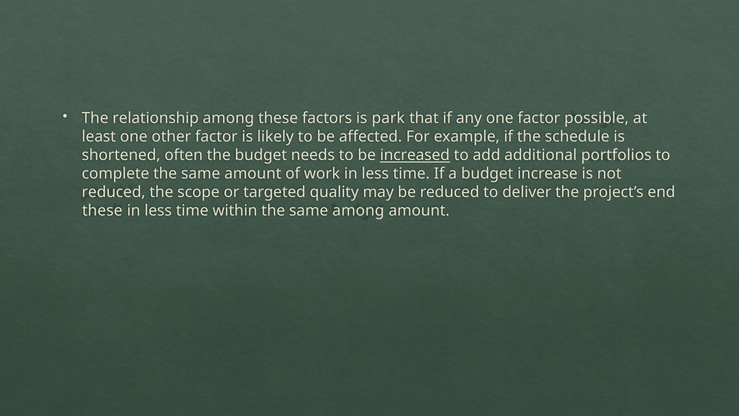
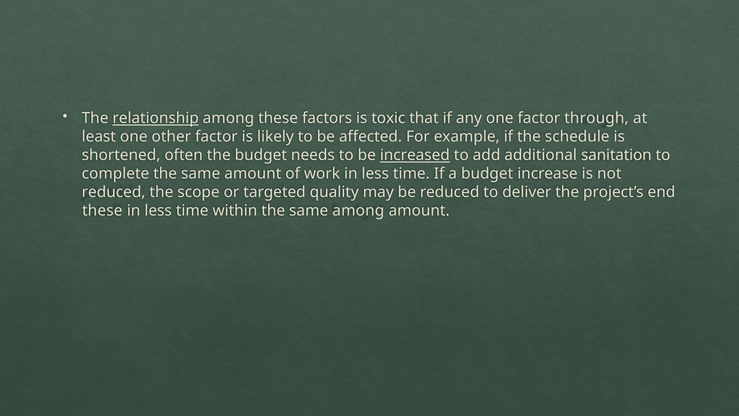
relationship underline: none -> present
park: park -> toxic
possible: possible -> through
portfolios: portfolios -> sanitation
